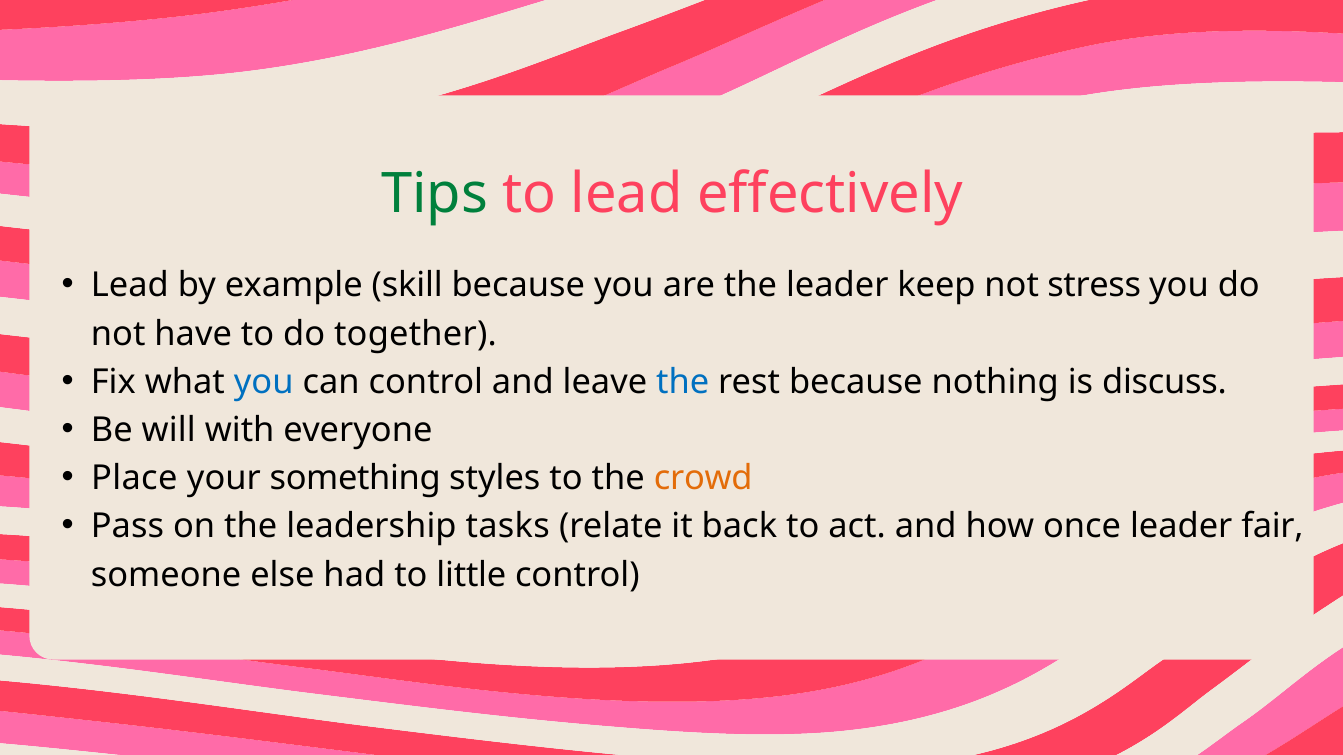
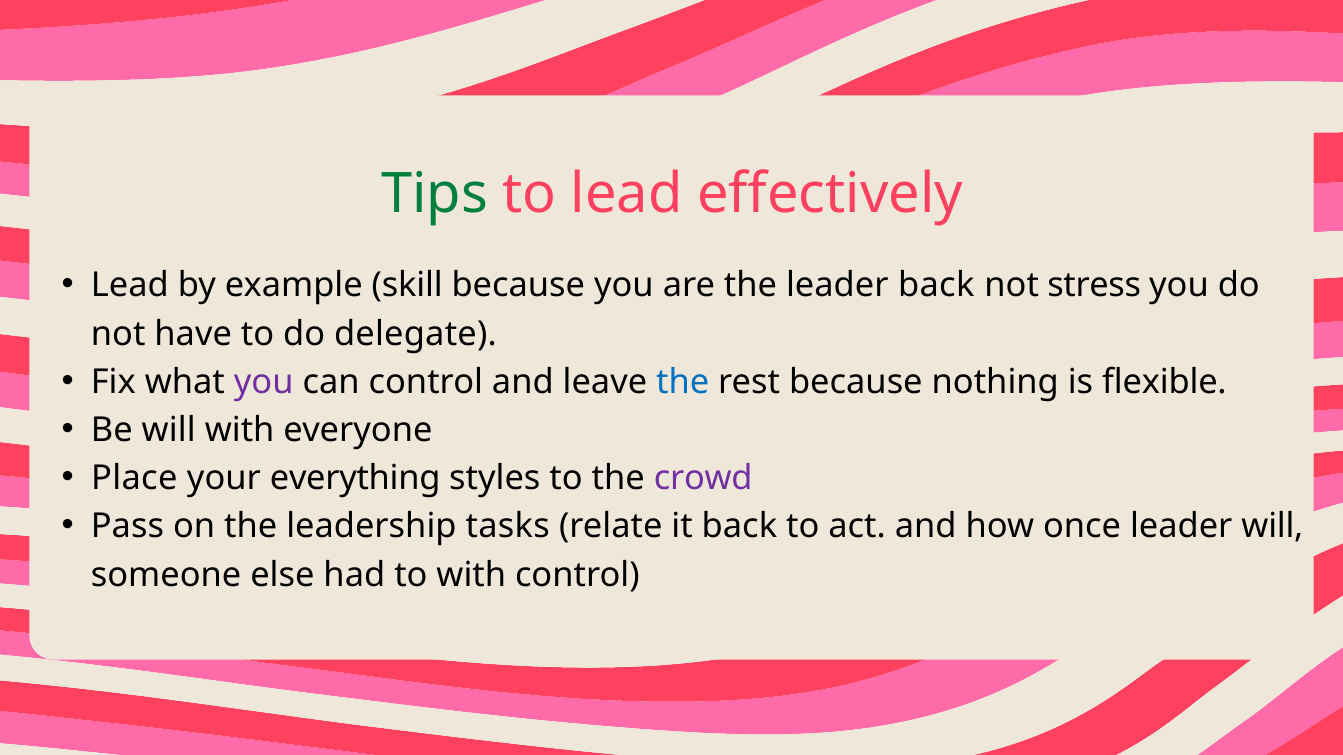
leader keep: keep -> back
together: together -> delegate
you at (264, 382) colour: blue -> purple
discuss: discuss -> flexible
something: something -> everything
crowd colour: orange -> purple
leader fair: fair -> will
to little: little -> with
